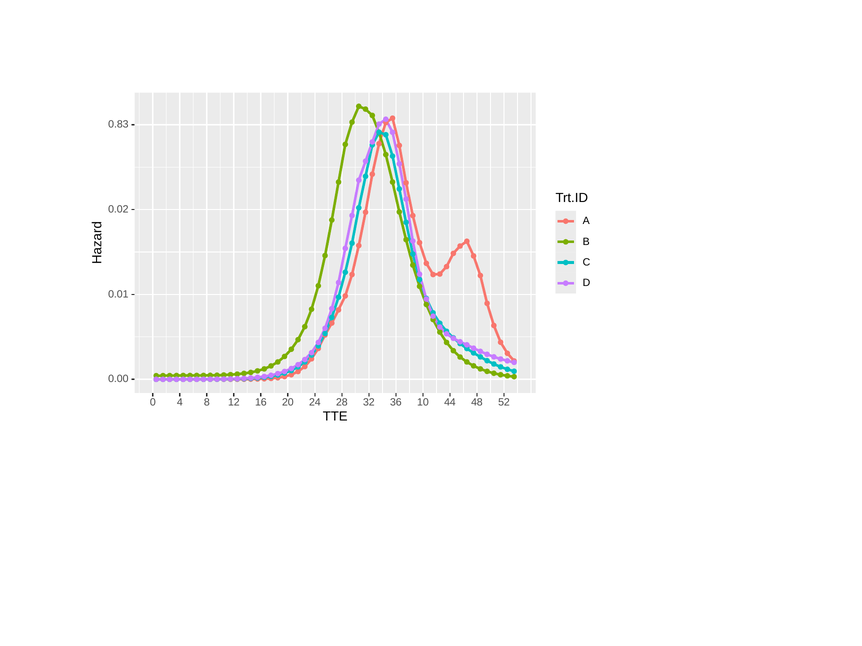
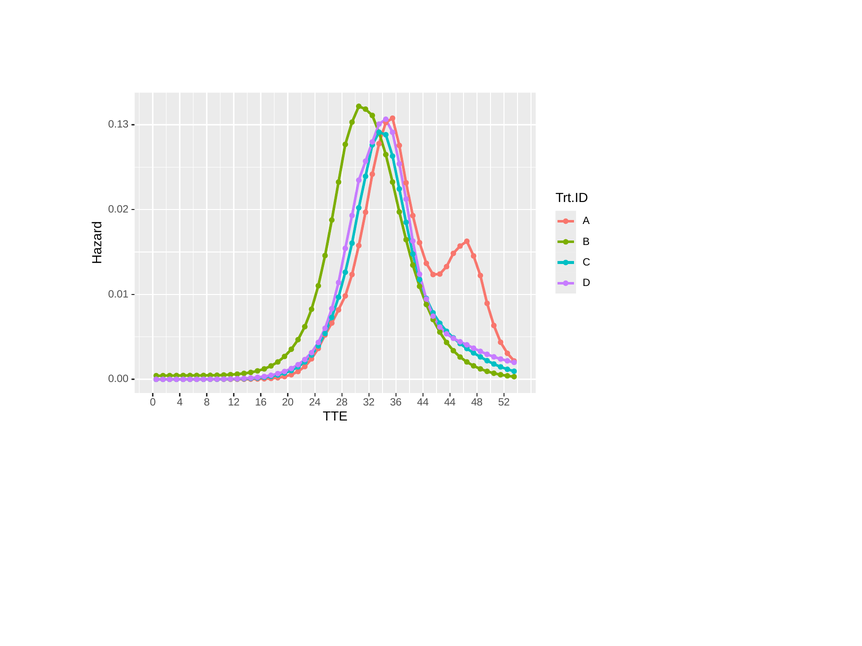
0.83: 0.83 -> 0.13
36 10: 10 -> 44
